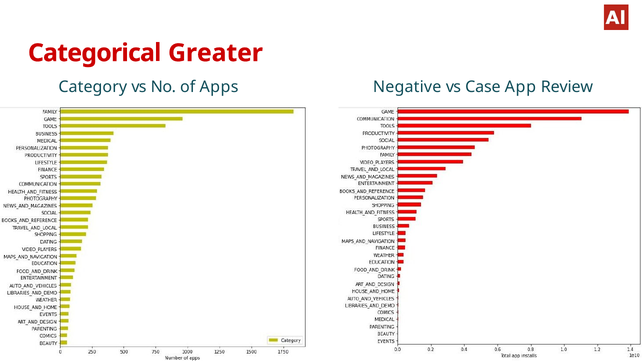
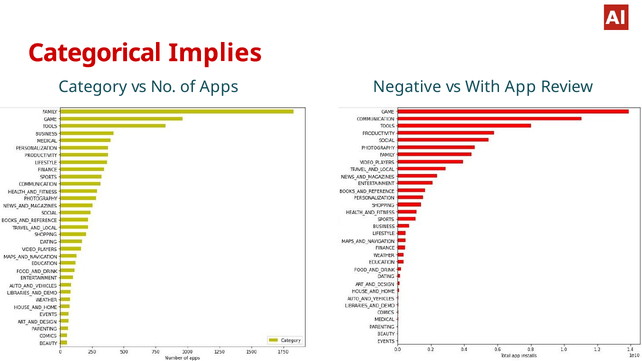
Greater: Greater -> Implies
Case: Case -> With
